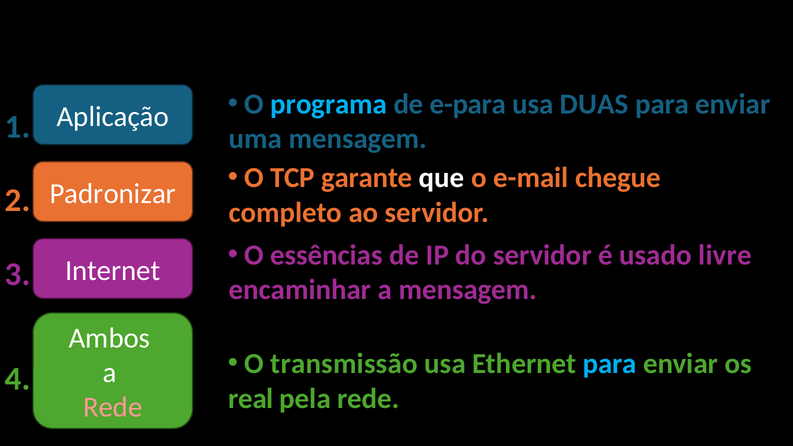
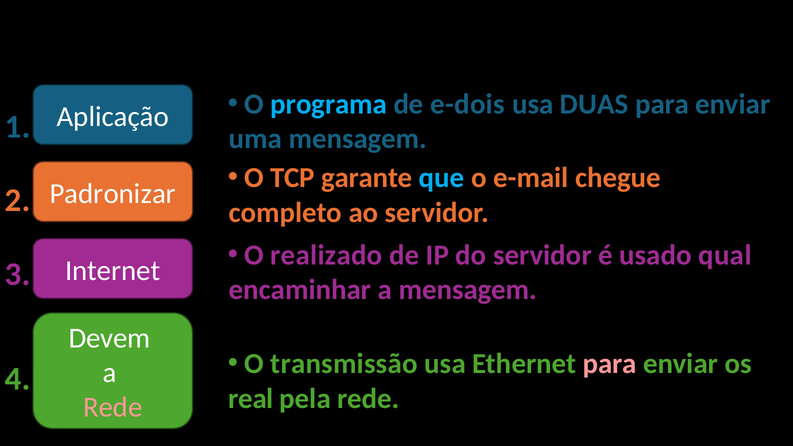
e-para: e-para -> e-dois
que colour: white -> light blue
essências: essências -> realizado
livre: livre -> qual
Ambos: Ambos -> Devem
para at (610, 364) colour: light blue -> pink
